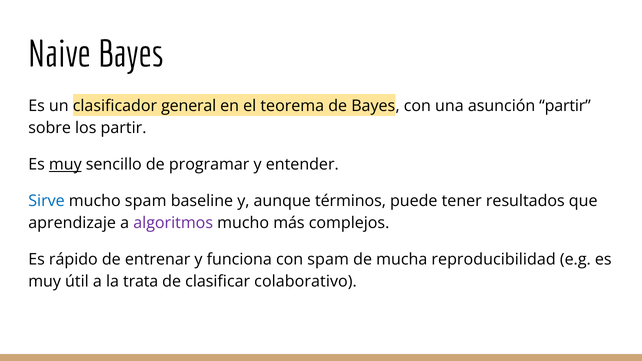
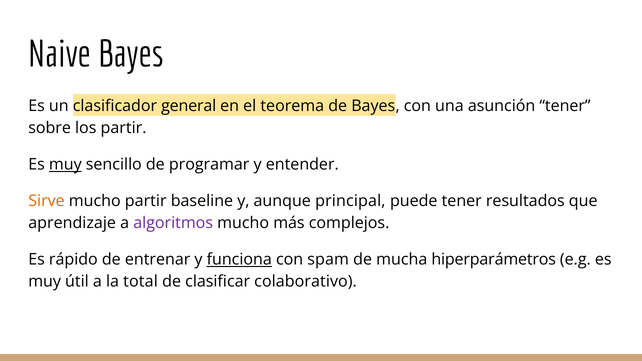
asunción partir: partir -> tener
Sirve colour: blue -> orange
mucho spam: spam -> partir
términos: términos -> principal
funciona underline: none -> present
reproducibilidad: reproducibilidad -> hiperparámetros
trata: trata -> total
